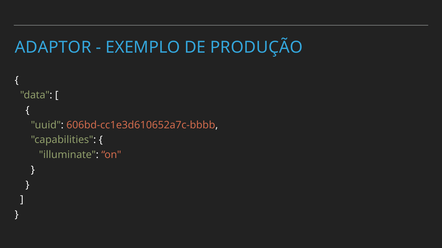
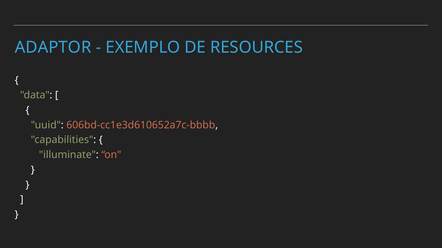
PRODUÇÃO: PRODUÇÃO -> RESOURCES
